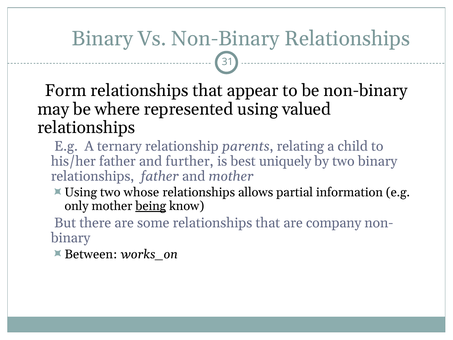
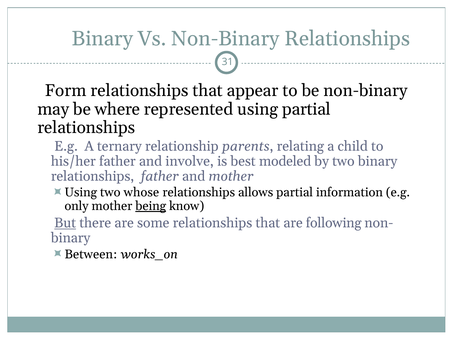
using valued: valued -> partial
further: further -> involve
uniquely: uniquely -> modeled
But underline: none -> present
company: company -> following
